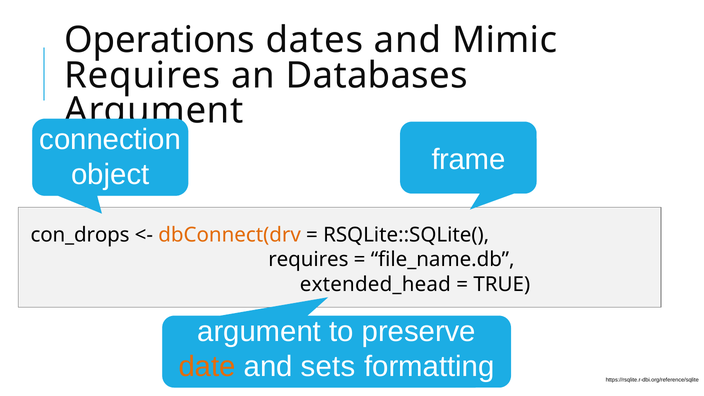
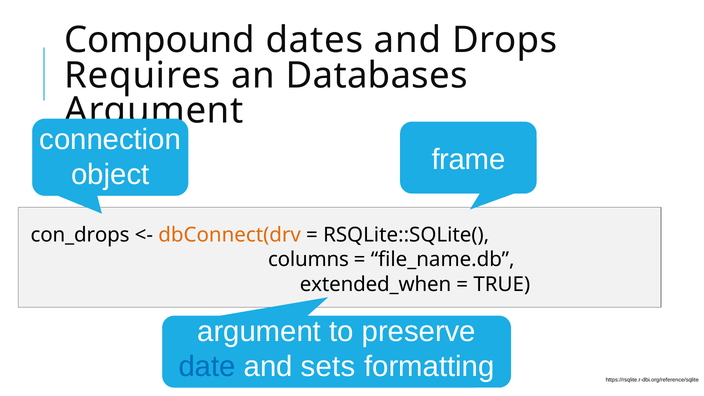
Operations: Operations -> Compound
Mimic: Mimic -> Drops
requires at (308, 260): requires -> columns
extended_head: extended_head -> extended_when
date colour: orange -> blue
